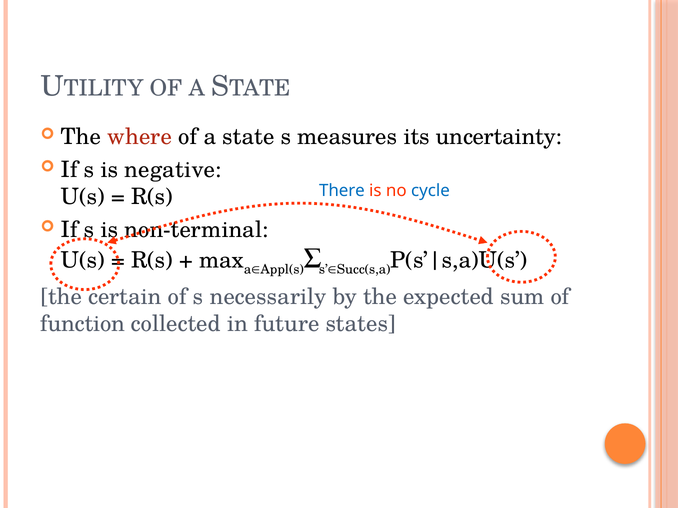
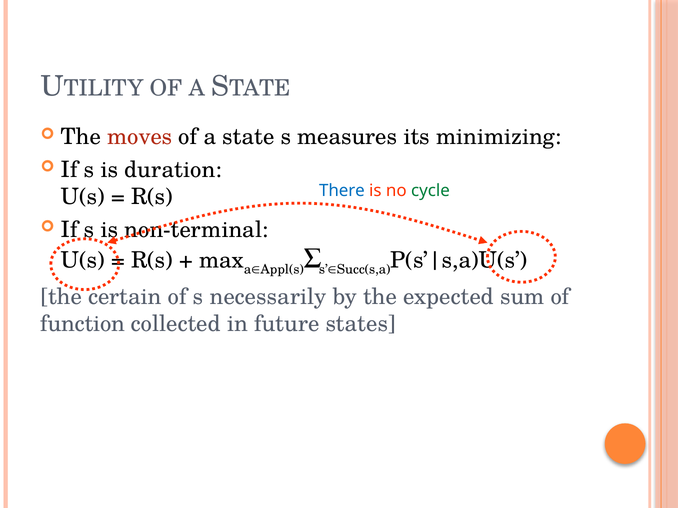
where: where -> moves
uncertainty: uncertainty -> minimizing
negative: negative -> duration
cycle colour: blue -> green
